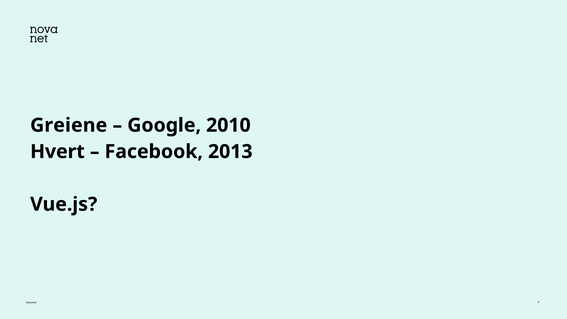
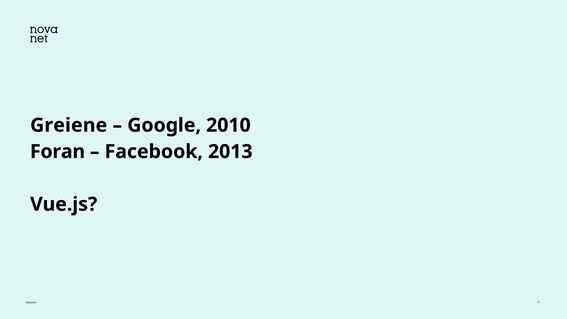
Hvert: Hvert -> Foran
